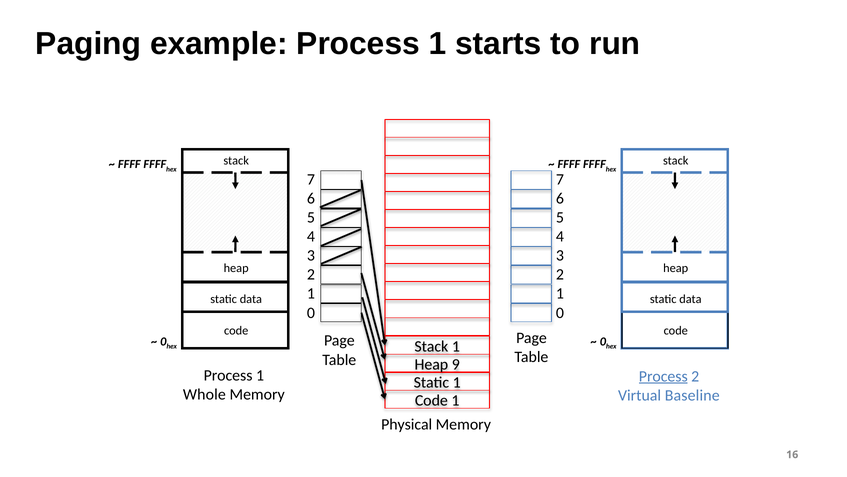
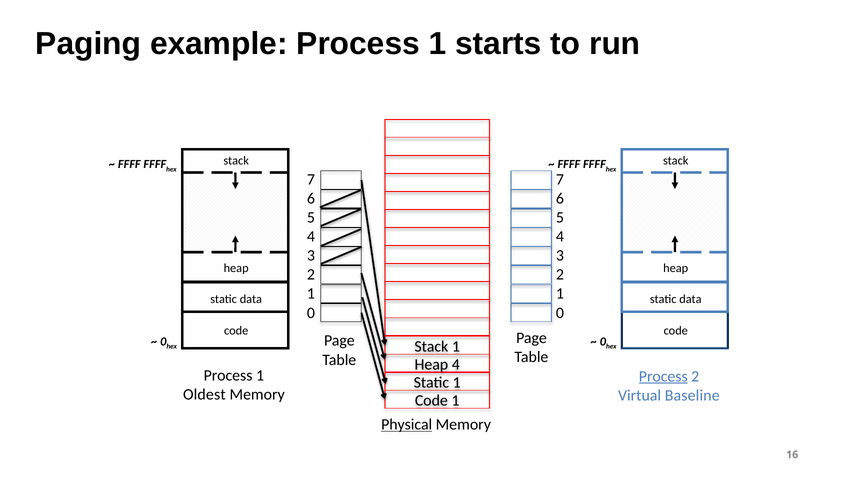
Heap 9: 9 -> 4
Whole: Whole -> Oldest
Physical underline: none -> present
